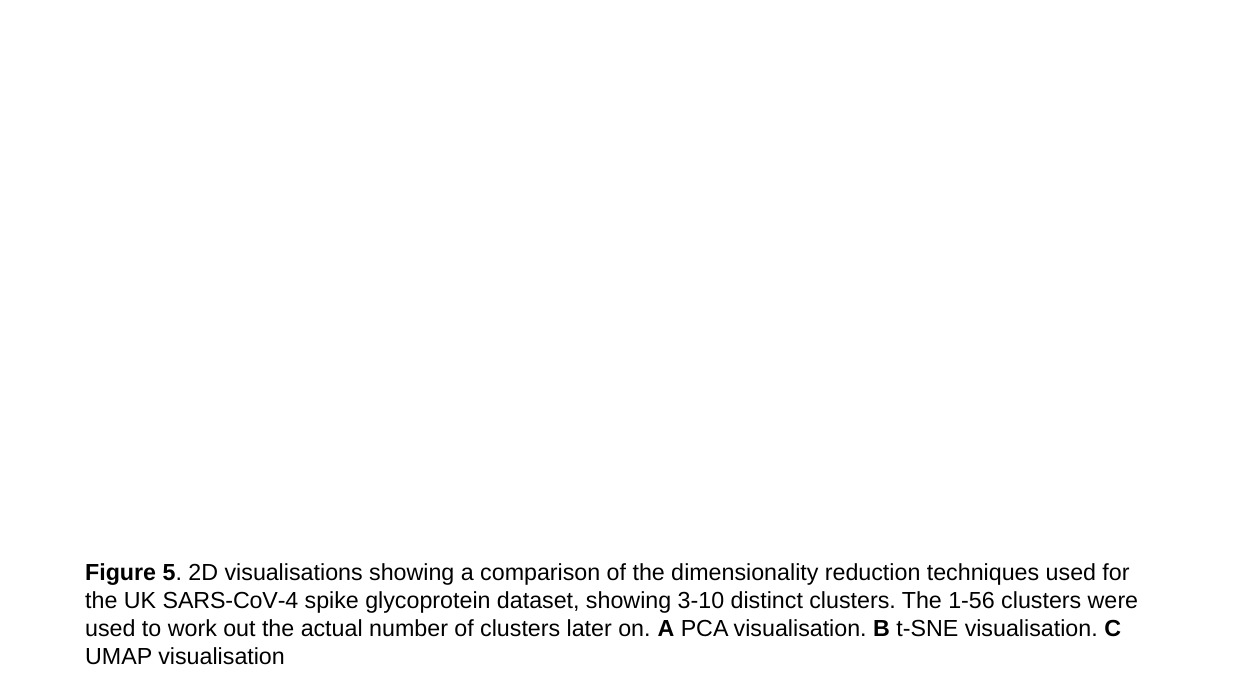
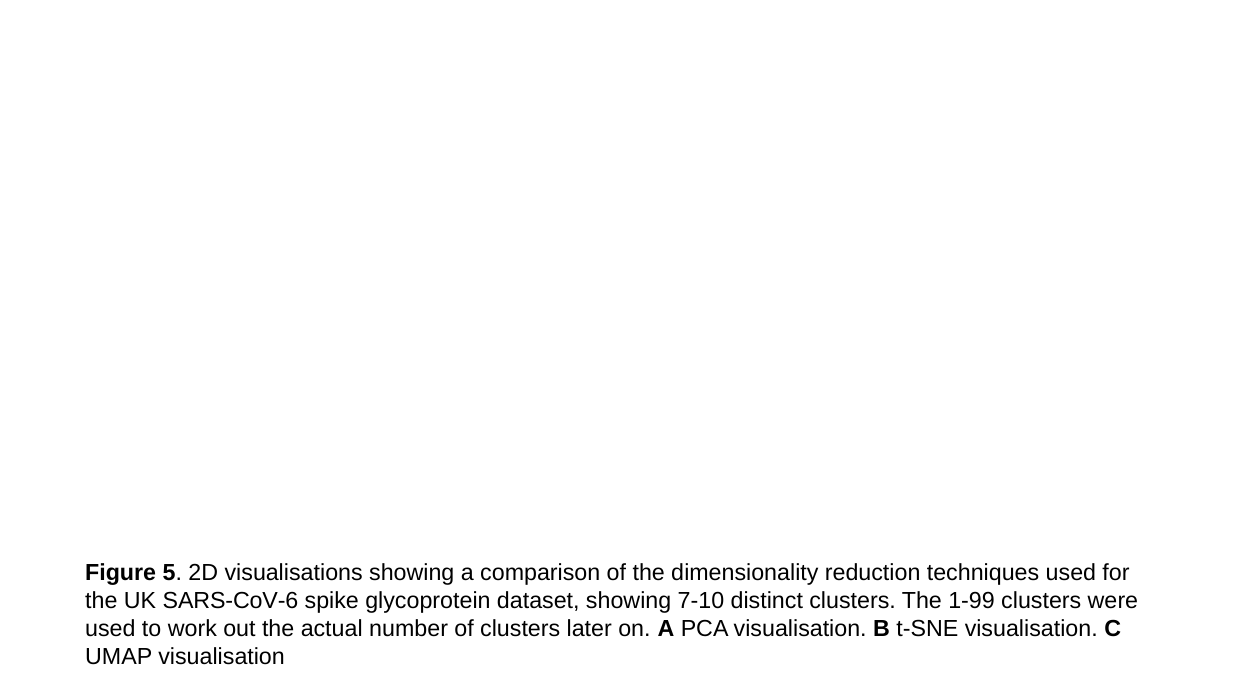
SARS-CoV-4: SARS-CoV-4 -> SARS-CoV-6
3-10: 3-10 -> 7-10
1-56: 1-56 -> 1-99
